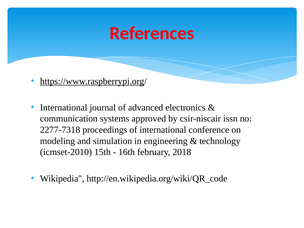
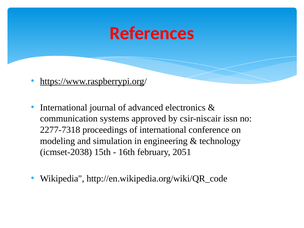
icmset-2010: icmset-2010 -> icmset-2038
2018: 2018 -> 2051
